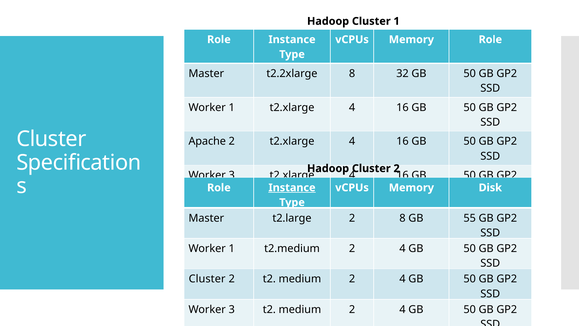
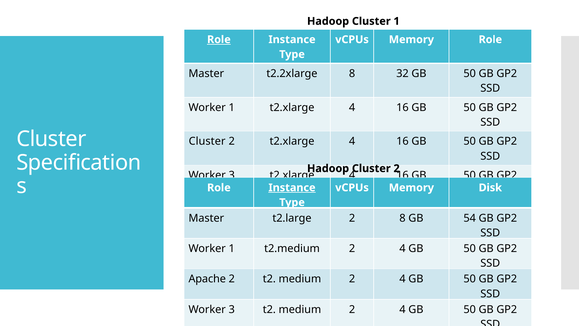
Role at (219, 40) underline: none -> present
Apache at (207, 141): Apache -> Cluster
55: 55 -> 54
Cluster at (207, 279): Cluster -> Apache
